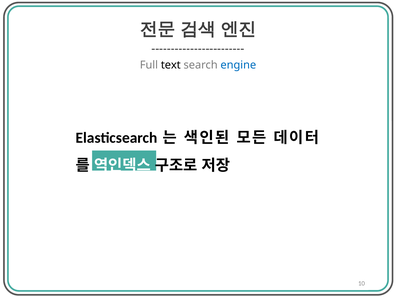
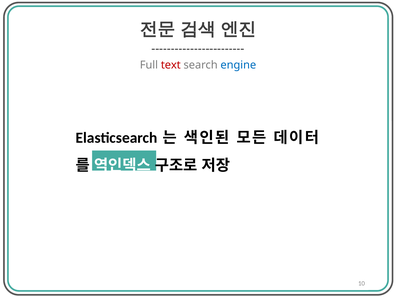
text colour: black -> red
